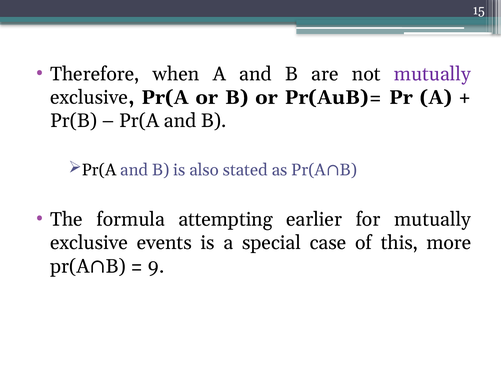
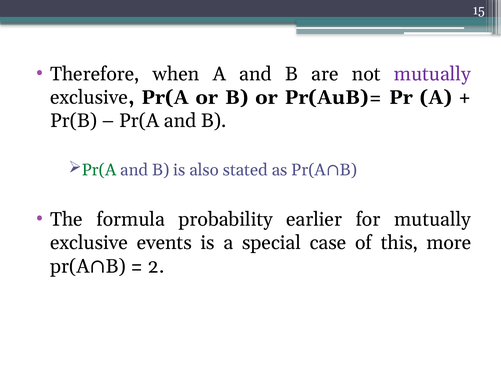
Pr(A at (99, 170) colour: black -> green
attempting: attempting -> probability
9: 9 -> 2
